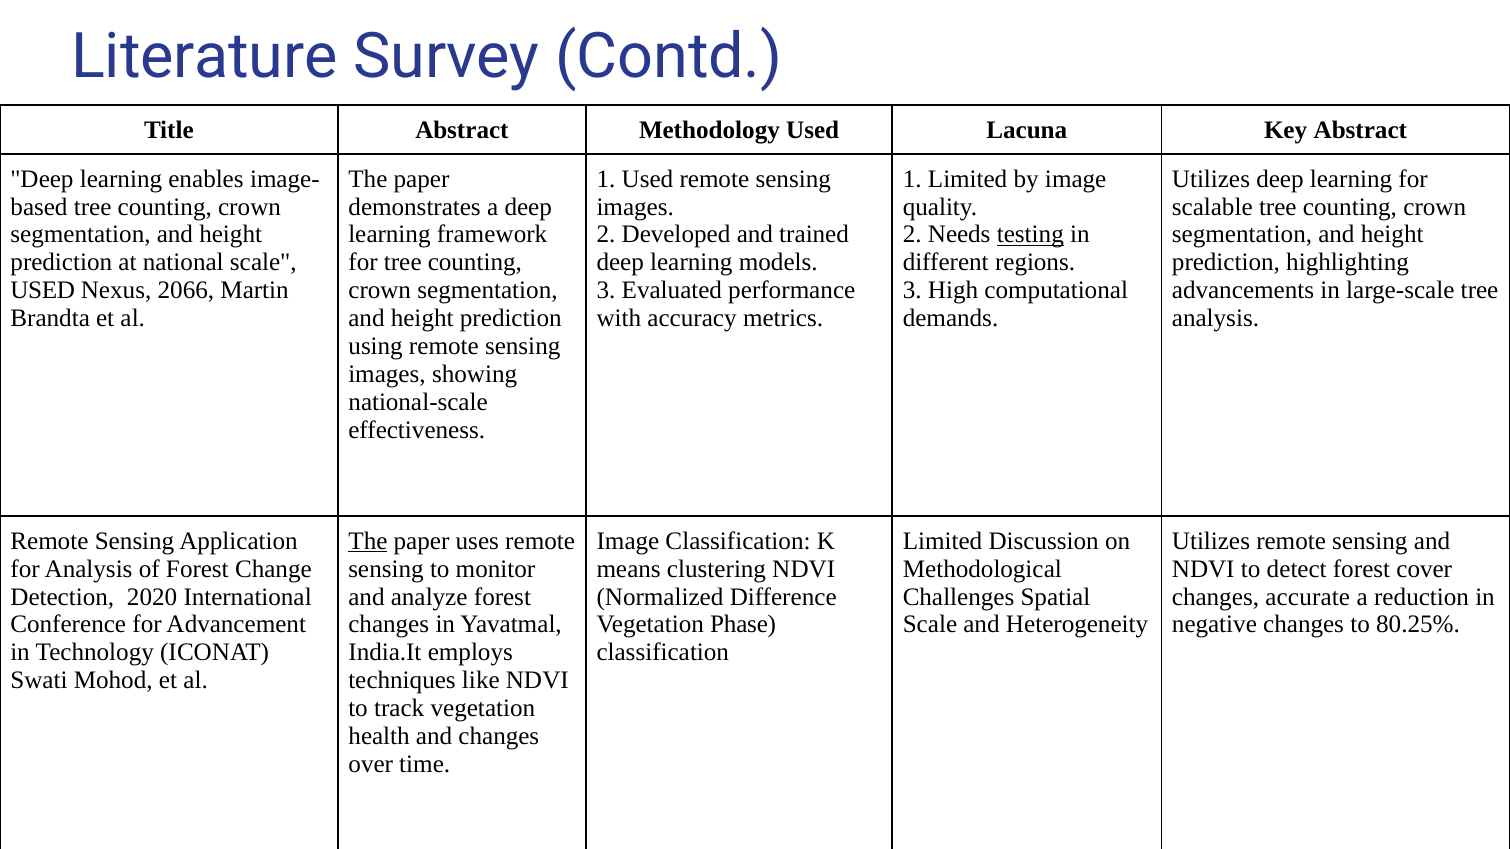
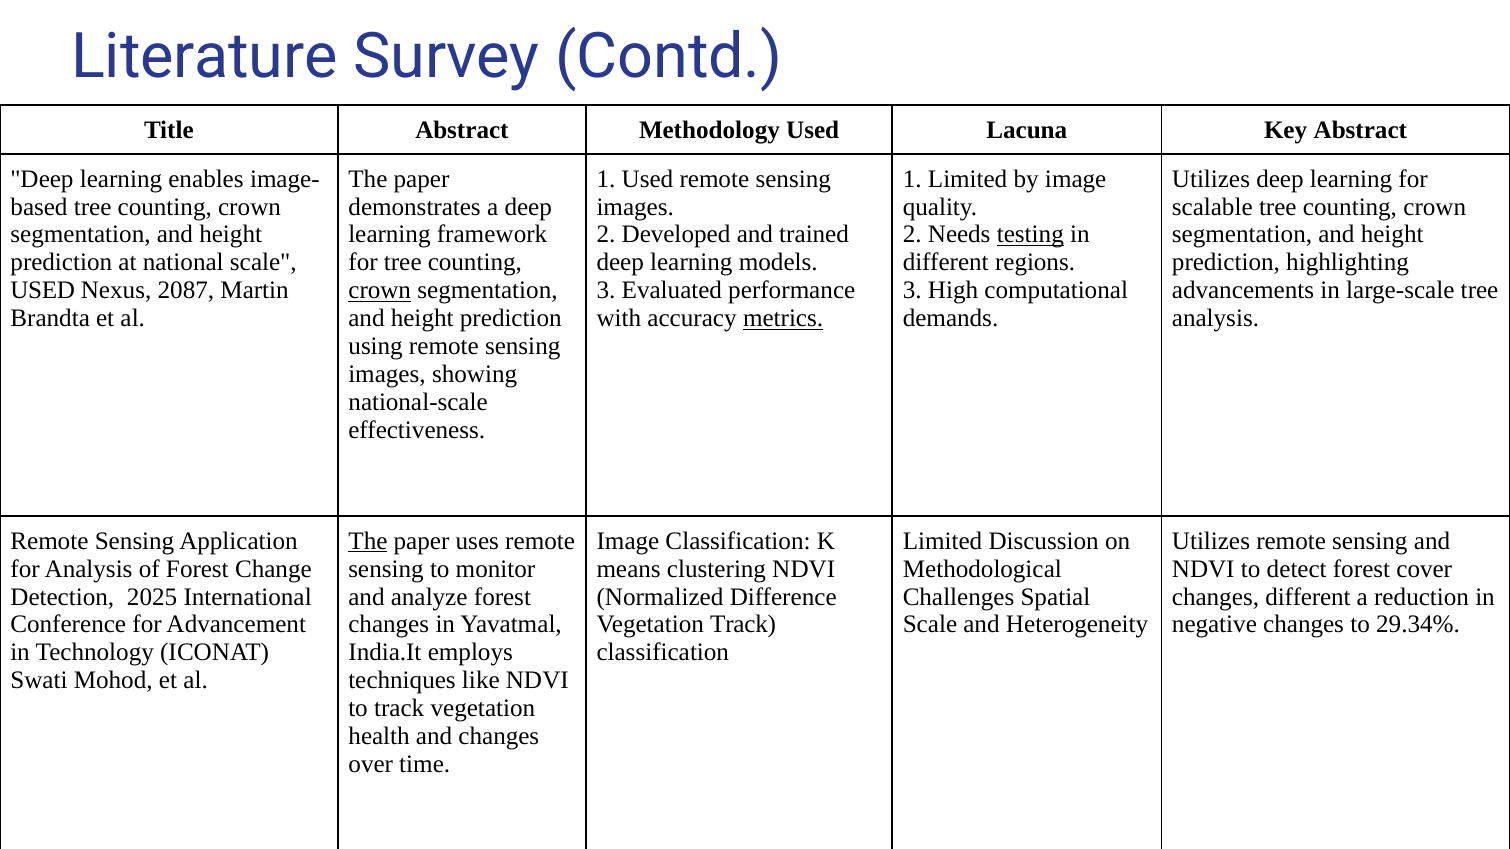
2066: 2066 -> 2087
crown at (380, 291) underline: none -> present
metrics underline: none -> present
2020: 2020 -> 2025
changes accurate: accurate -> different
Vegetation Phase: Phase -> Track
80.25%: 80.25% -> 29.34%
